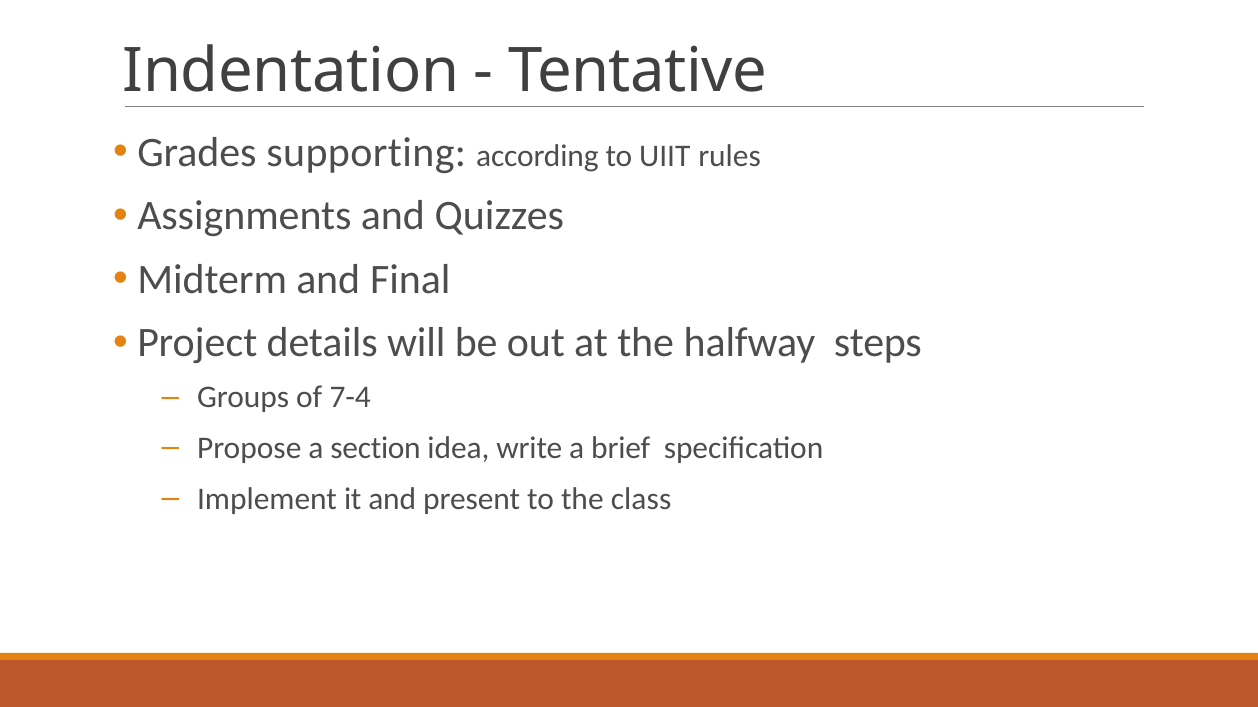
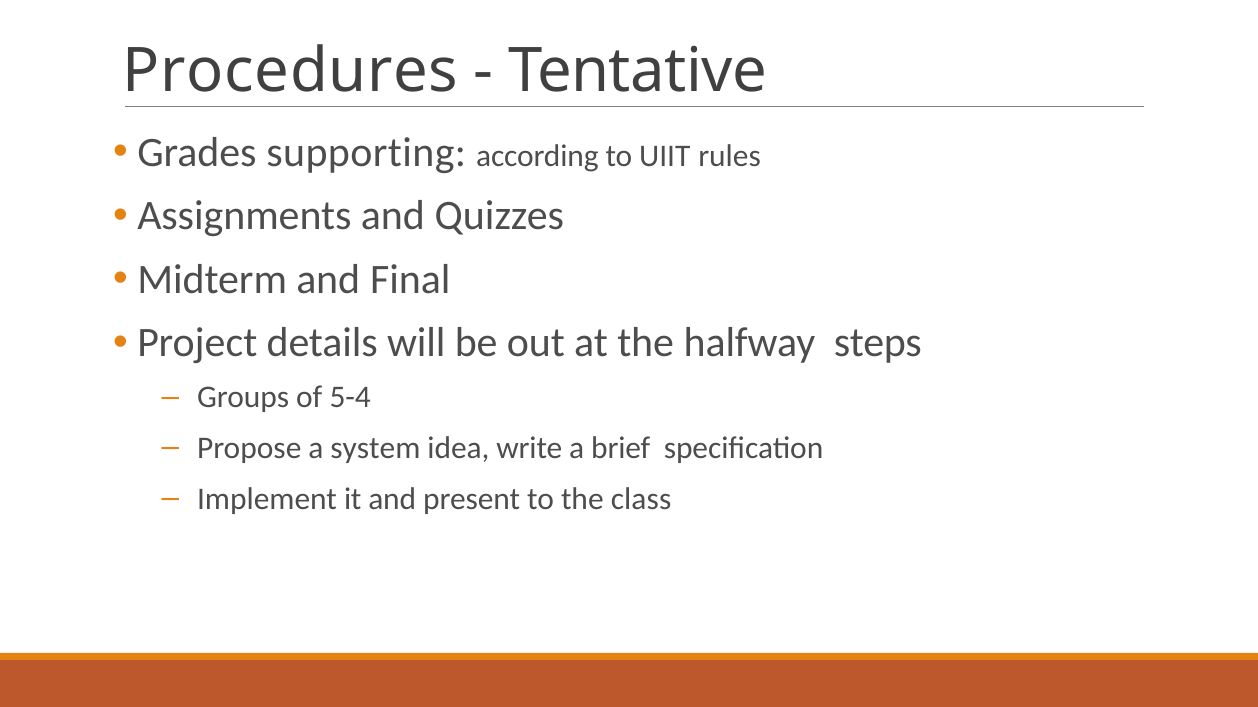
Indentation: Indentation -> Procedures
7-4: 7-4 -> 5-4
section: section -> system
